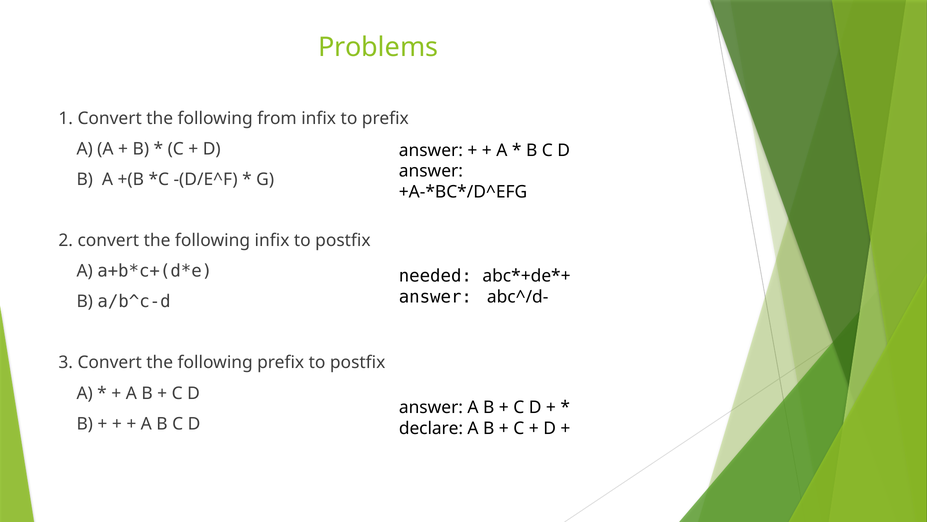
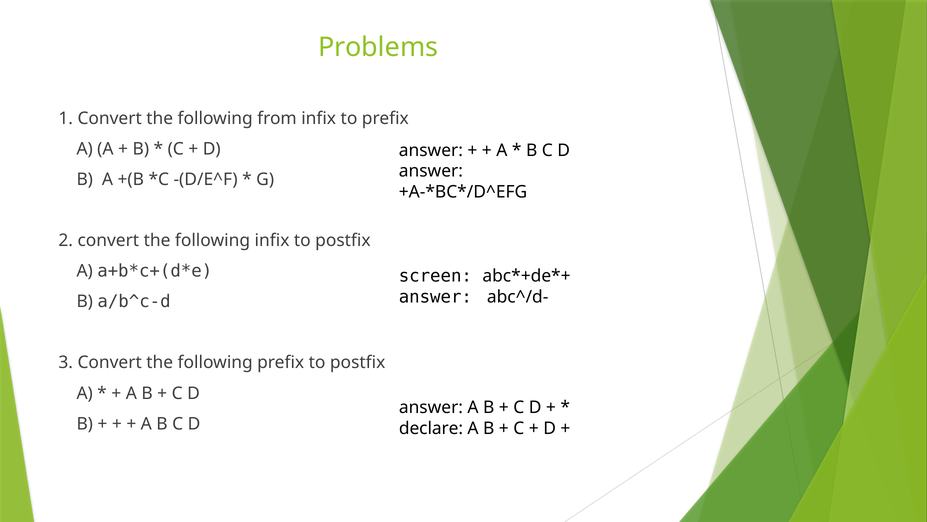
needed: needed -> screen
